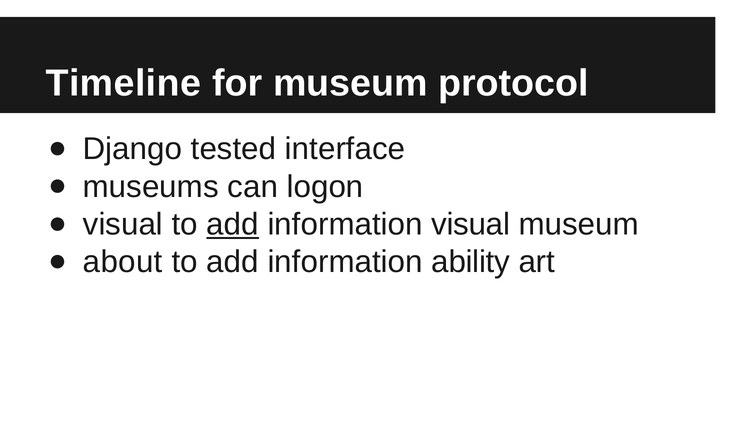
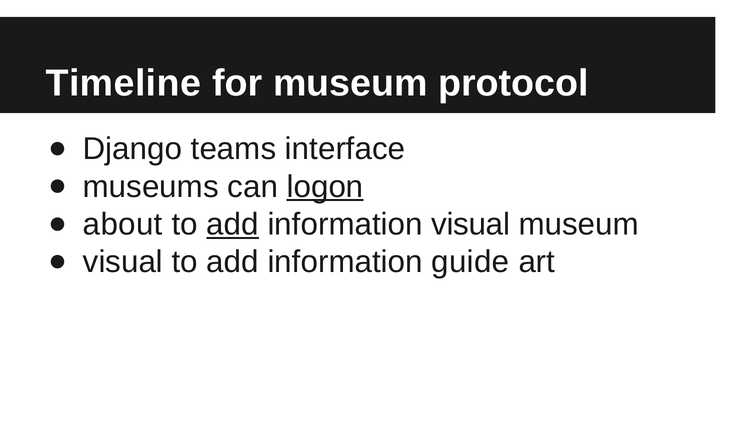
tested: tested -> teams
logon underline: none -> present
visual at (123, 224): visual -> about
about at (123, 262): about -> visual
ability: ability -> guide
